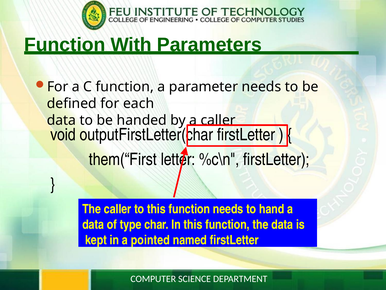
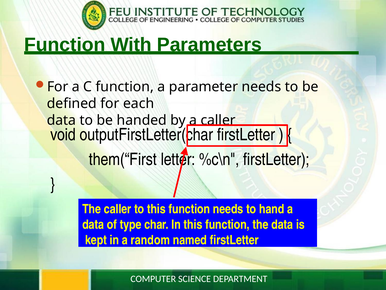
pointed: pointed -> random
